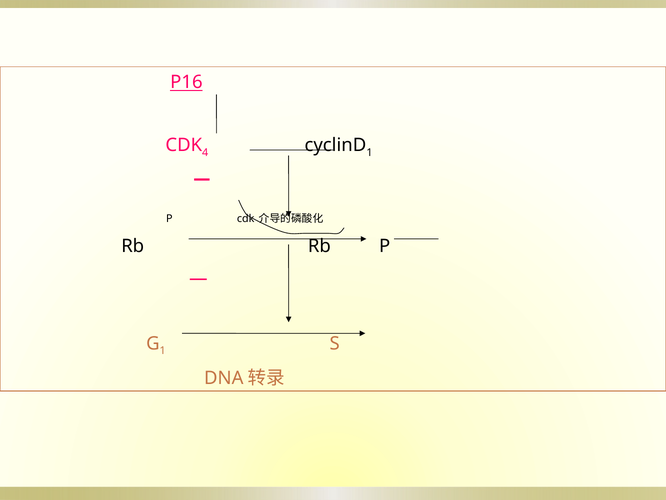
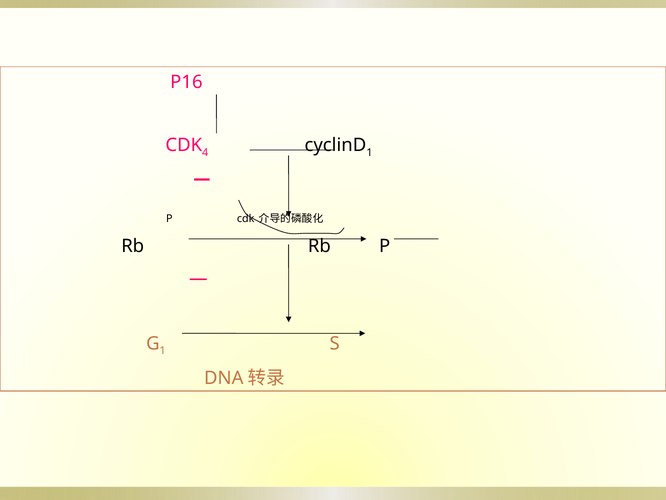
P16 underline: present -> none
